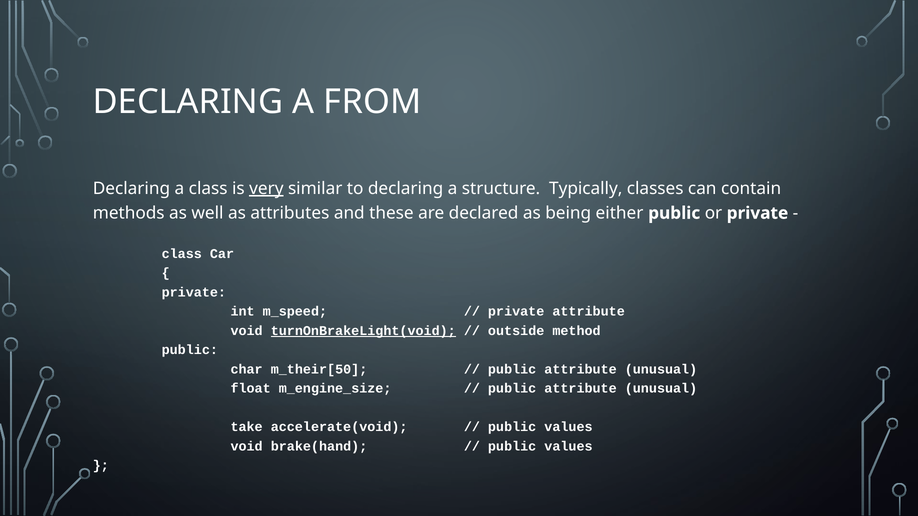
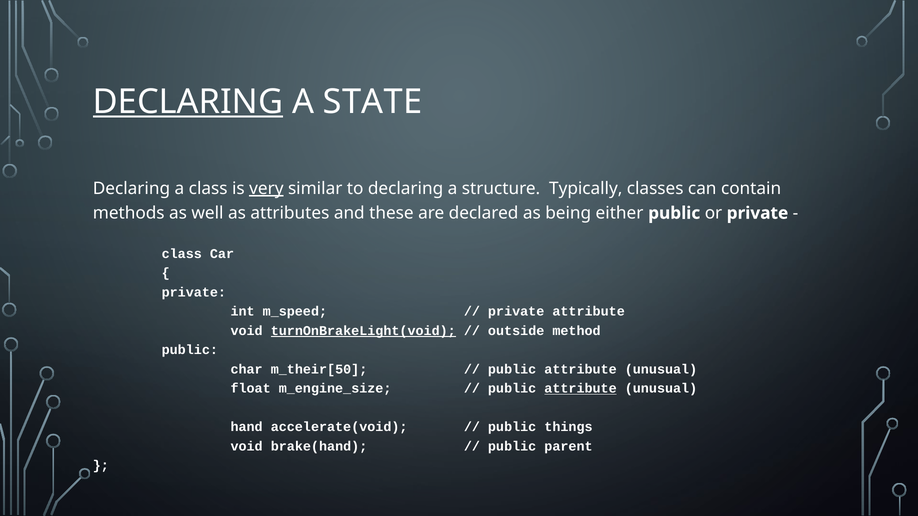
DECLARING at (188, 102) underline: none -> present
FROM: FROM -> STATE
attribute at (581, 389) underline: none -> present
take: take -> hand
values at (568, 427): values -> things
values at (568, 447): values -> parent
